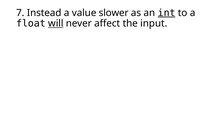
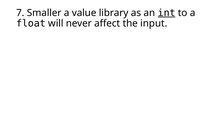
Instead: Instead -> Smaller
slower: slower -> library
will underline: present -> none
